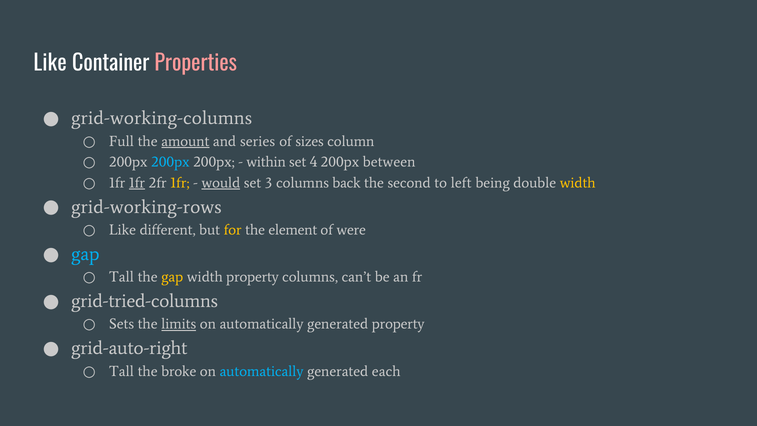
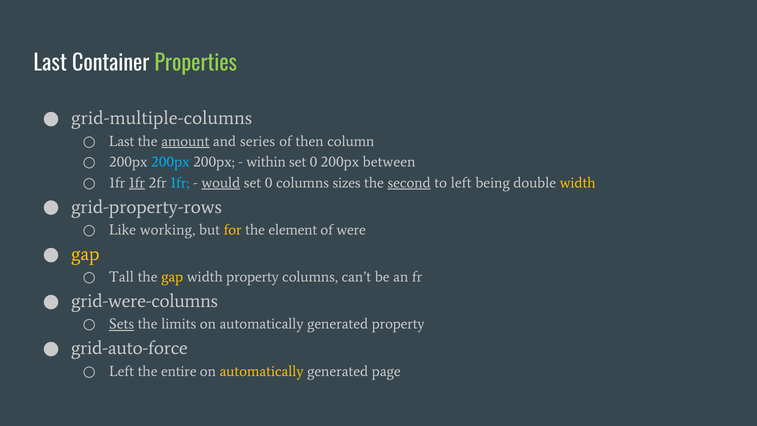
Like at (50, 63): Like -> Last
Properties colour: pink -> light green
grid-working-columns: grid-working-columns -> grid-multiple-columns
Full at (121, 141): Full -> Last
sizes: sizes -> then
4 at (314, 162): 4 -> 0
1fr at (180, 183) colour: yellow -> light blue
3 at (269, 183): 3 -> 0
back: back -> sizes
second underline: none -> present
grid-working-rows: grid-working-rows -> grid-property-rows
different: different -> working
gap at (85, 254) colour: light blue -> yellow
grid-tried-columns: grid-tried-columns -> grid-were-columns
Sets underline: none -> present
limits underline: present -> none
grid-auto-right: grid-auto-right -> grid-auto-force
Tall at (121, 371): Tall -> Left
broke: broke -> entire
automatically at (262, 371) colour: light blue -> yellow
each: each -> page
